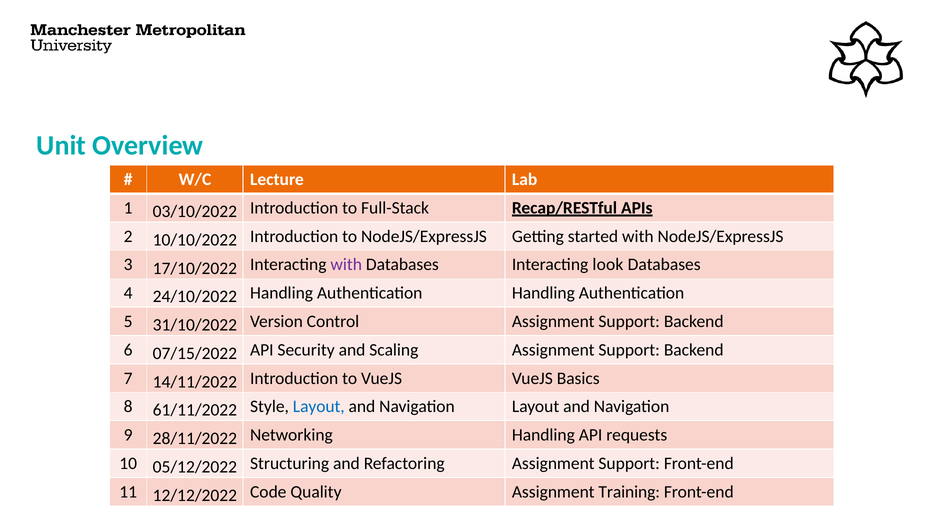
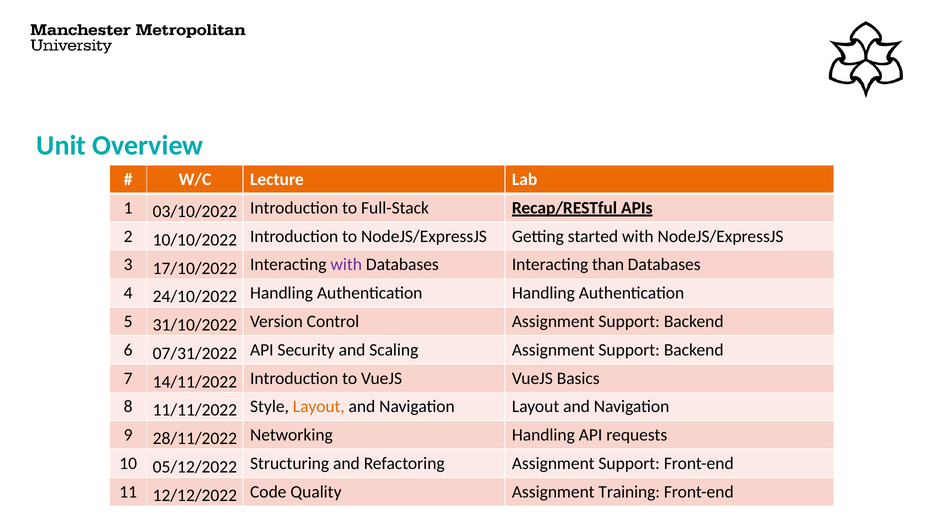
look: look -> than
07/15/2022: 07/15/2022 -> 07/31/2022
61/11/2022: 61/11/2022 -> 11/11/2022
Layout at (319, 406) colour: blue -> orange
